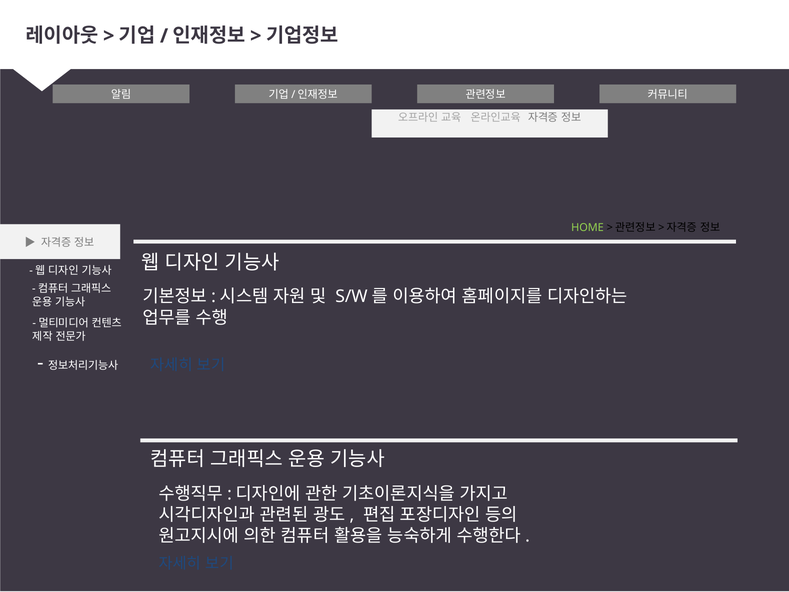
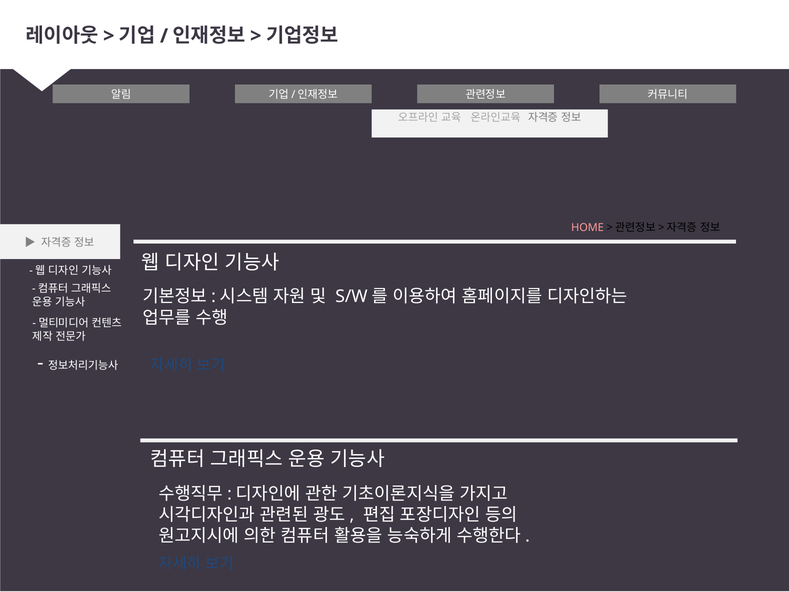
HOME colour: light green -> pink
